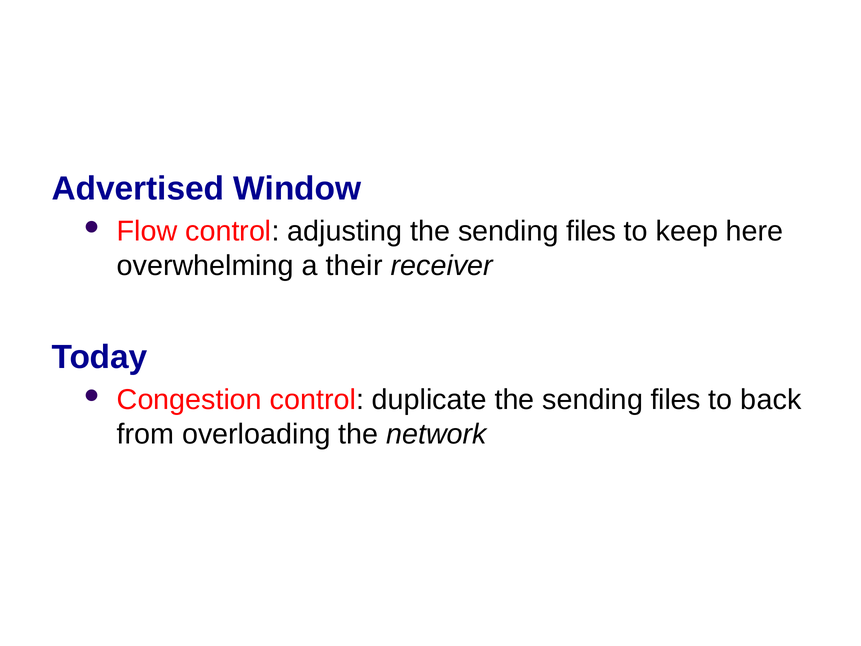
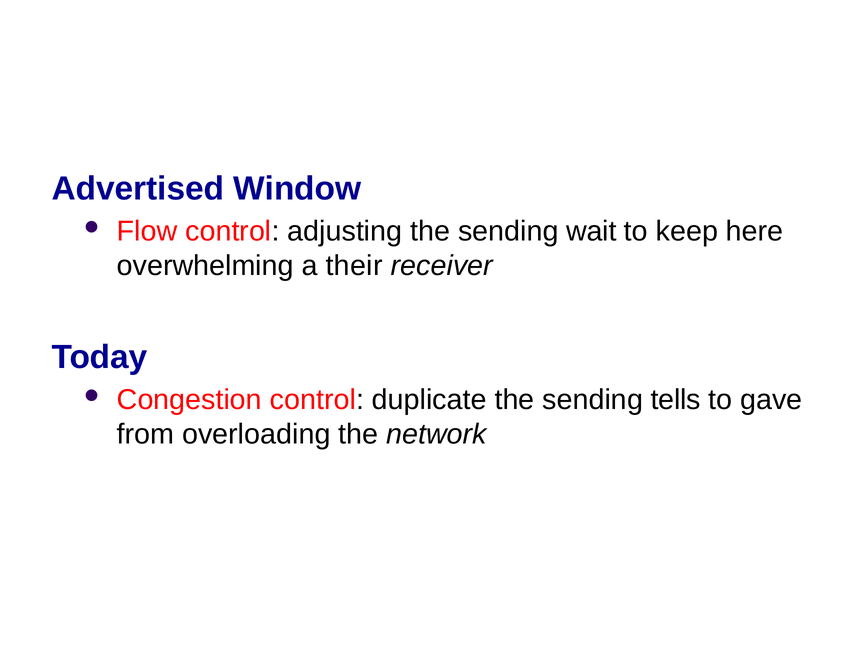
adjusting the sending files: files -> wait
files at (676, 400): files -> tells
back: back -> gave
